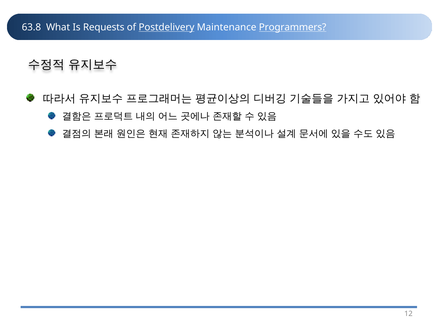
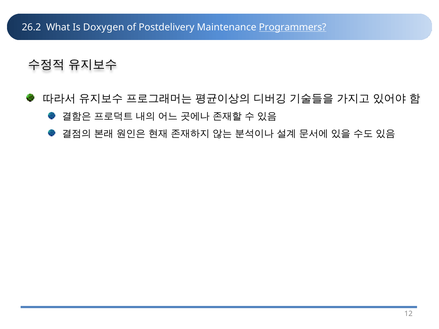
63.8: 63.8 -> 26.2
Requests: Requests -> Doxygen
Postdelivery underline: present -> none
